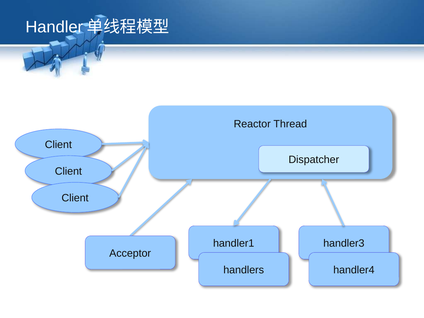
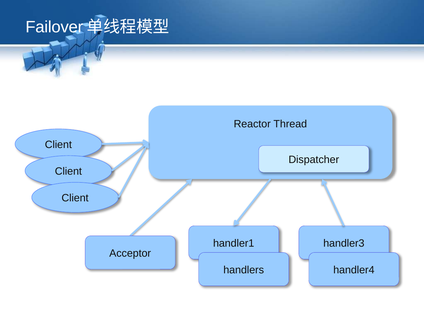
Handler: Handler -> Failover
